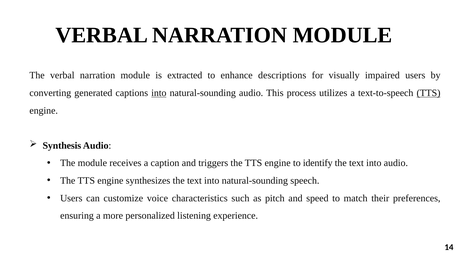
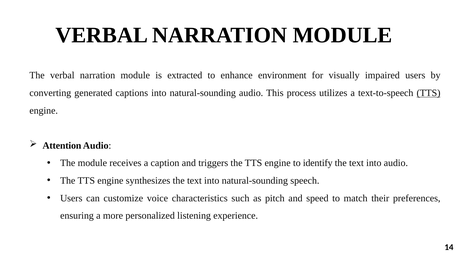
descriptions: descriptions -> environment
into at (159, 93) underline: present -> none
Synthesis: Synthesis -> Attention
